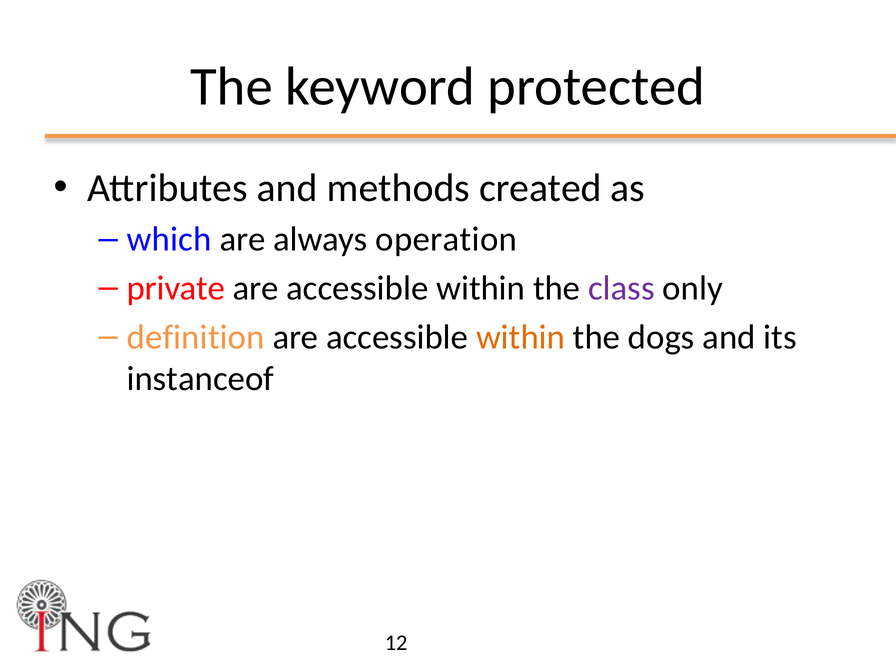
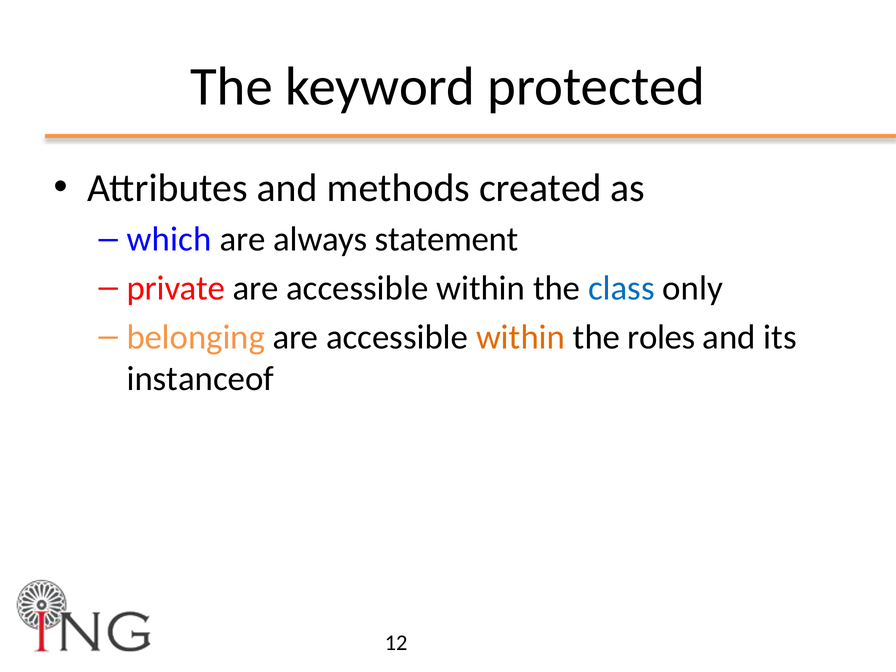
operation: operation -> statement
class colour: purple -> blue
definition: definition -> belonging
dogs: dogs -> roles
